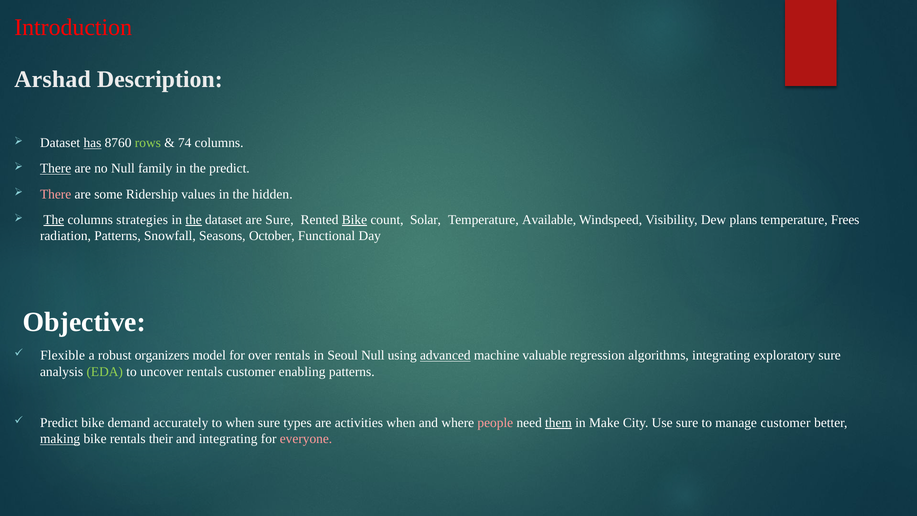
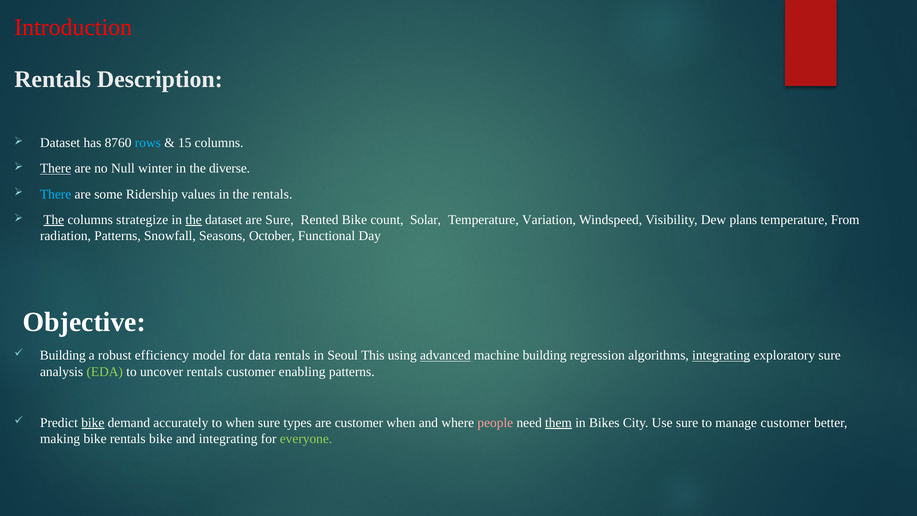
Arshad at (53, 79): Arshad -> Rentals
has underline: present -> none
rows colour: light green -> light blue
74: 74 -> 15
family: family -> winter
the predict: predict -> diverse
There at (56, 194) colour: pink -> light blue
the hidden: hidden -> rentals
strategies: strategies -> strategize
Bike at (354, 220) underline: present -> none
Available: Available -> Variation
Frees: Frees -> From
Flexible at (63, 355): Flexible -> Building
organizers: organizers -> efficiency
over: over -> data
Seoul Null: Null -> This
machine valuable: valuable -> building
integrating at (721, 355) underline: none -> present
bike at (93, 423) underline: none -> present
are activities: activities -> customer
Make: Make -> Bikes
making underline: present -> none
rentals their: their -> bike
everyone colour: pink -> light green
